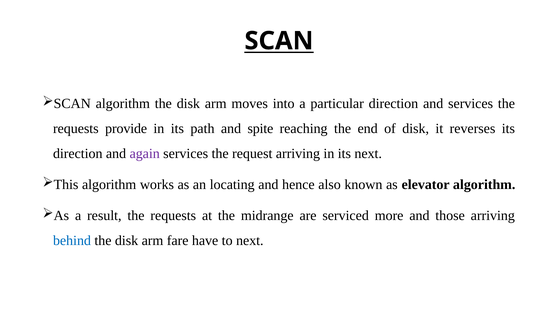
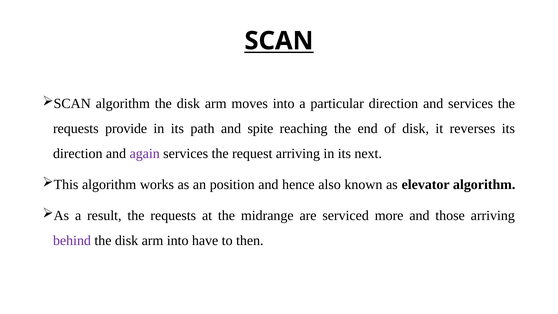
locating: locating -> position
behind colour: blue -> purple
arm fare: fare -> into
to next: next -> then
